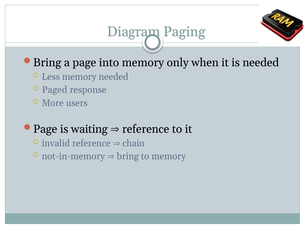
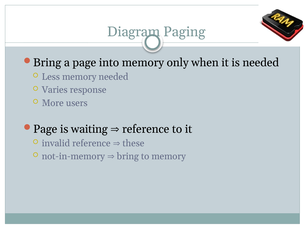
Paged: Paged -> Varies
chain: chain -> these
